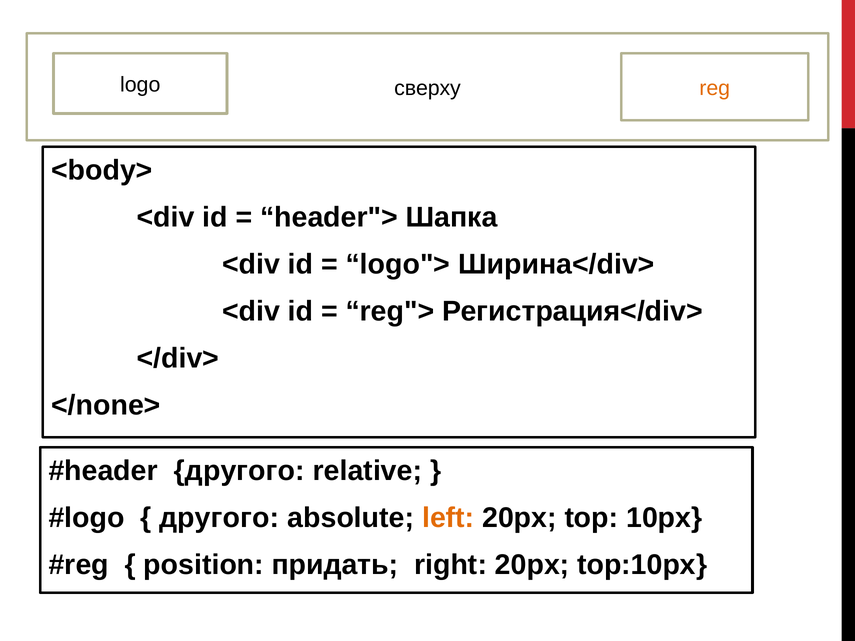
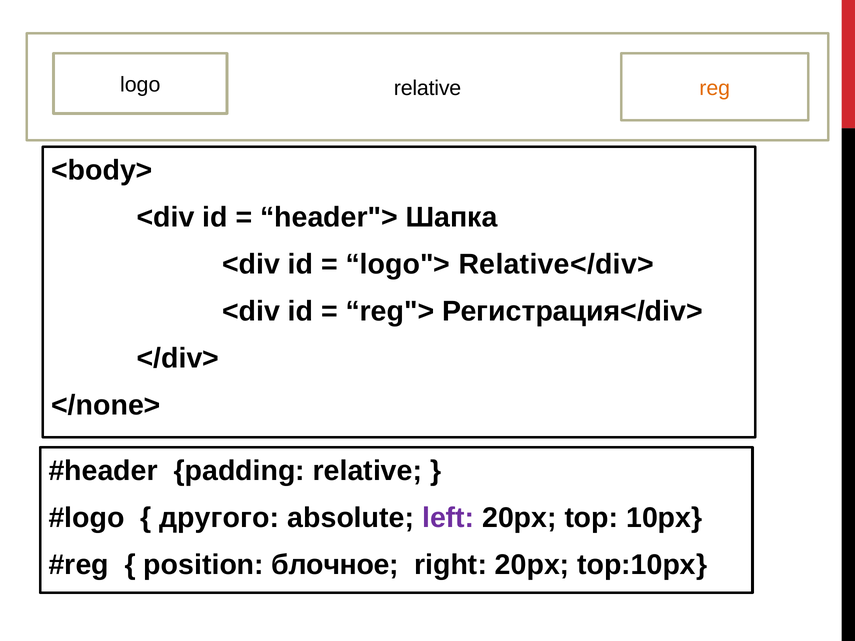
сверху at (428, 88): сверху -> relative
Ширина</div>: Ширина</div> -> Relative</div>
другого at (239, 471): другого -> padding
left colour: orange -> purple
придать: придать -> блочное
